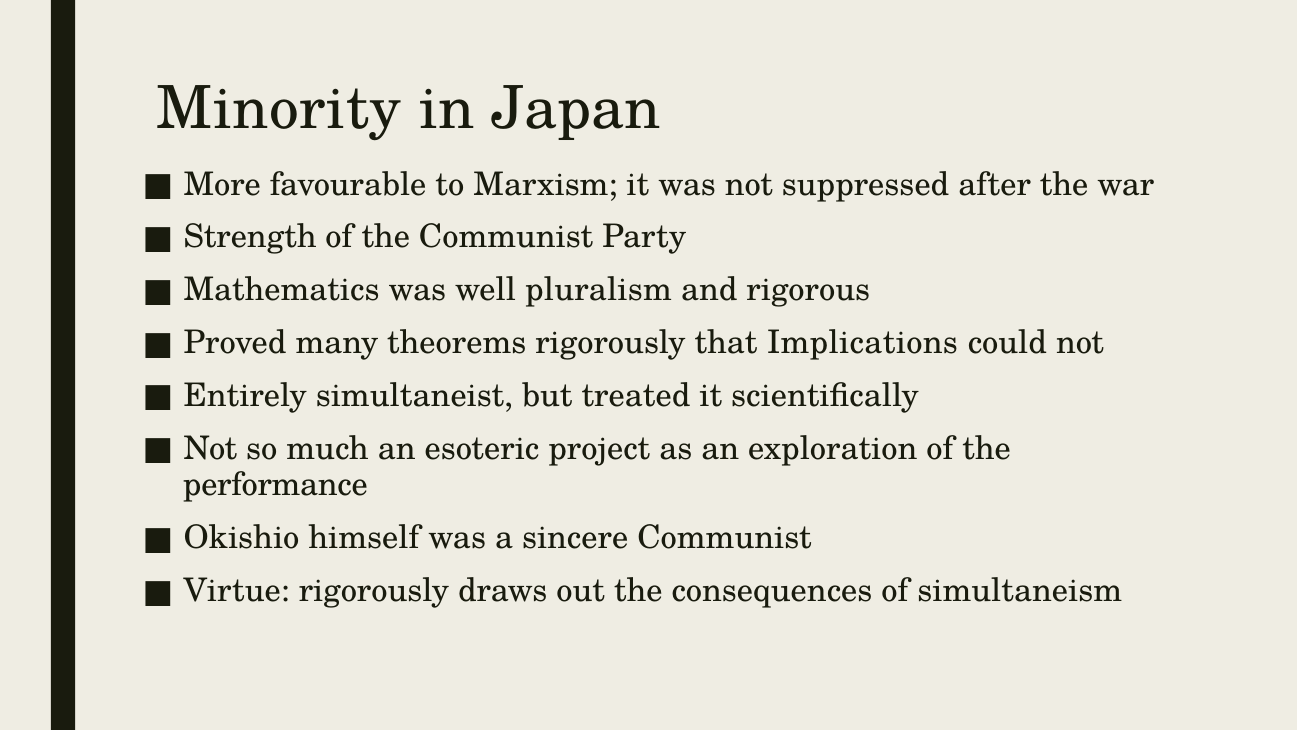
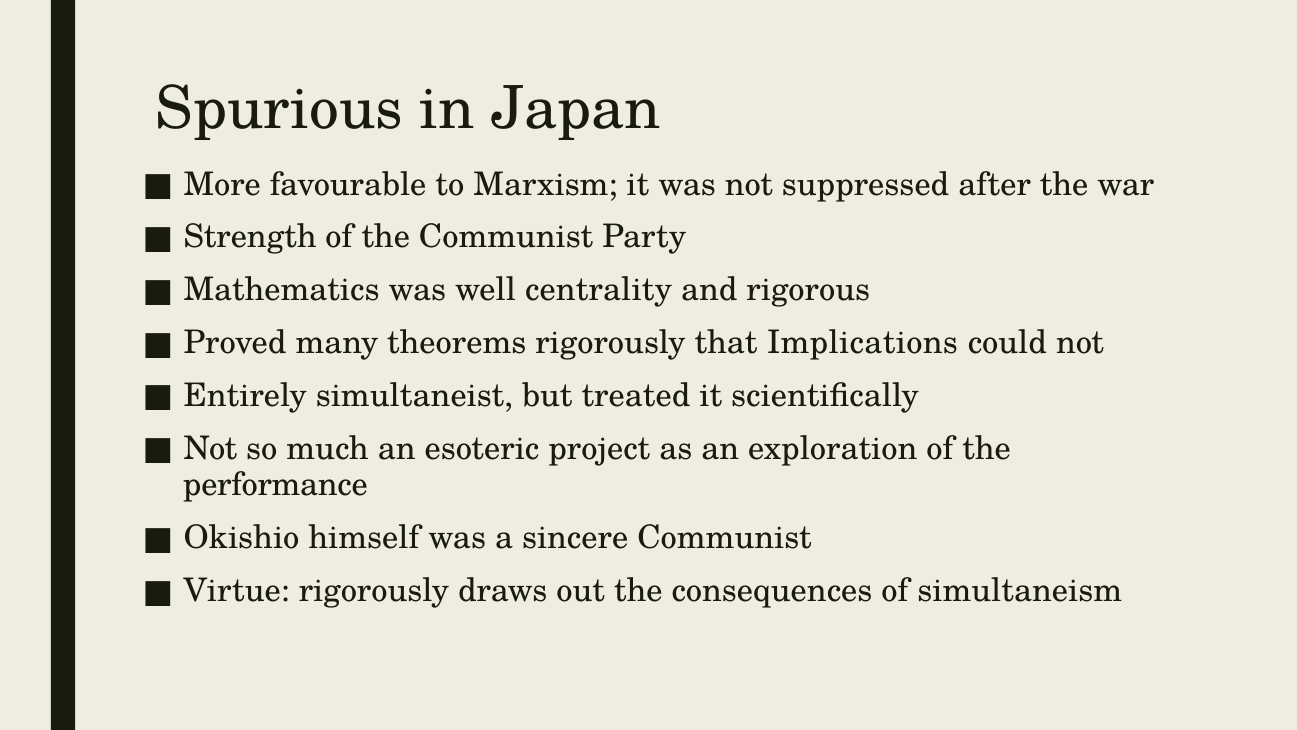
Minority: Minority -> Spurious
pluralism: pluralism -> centrality
